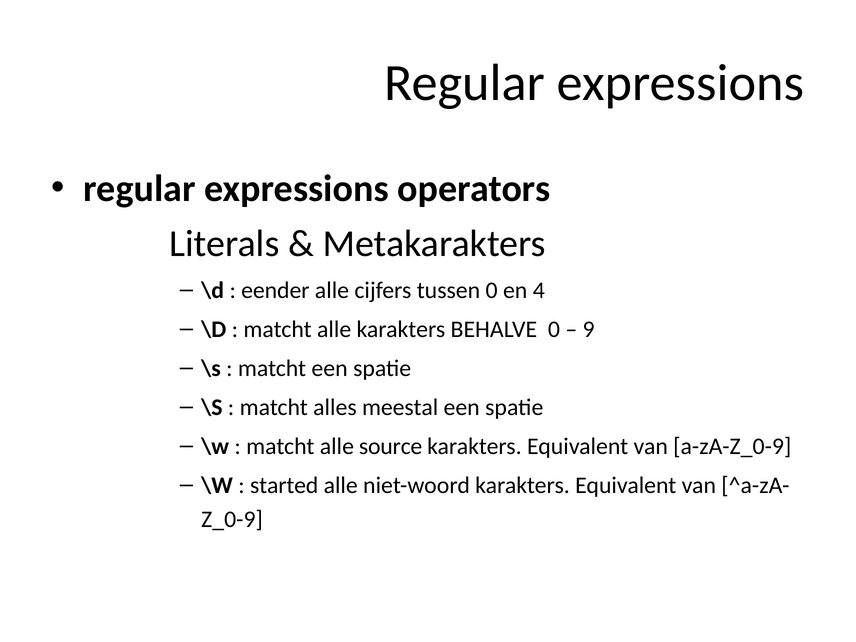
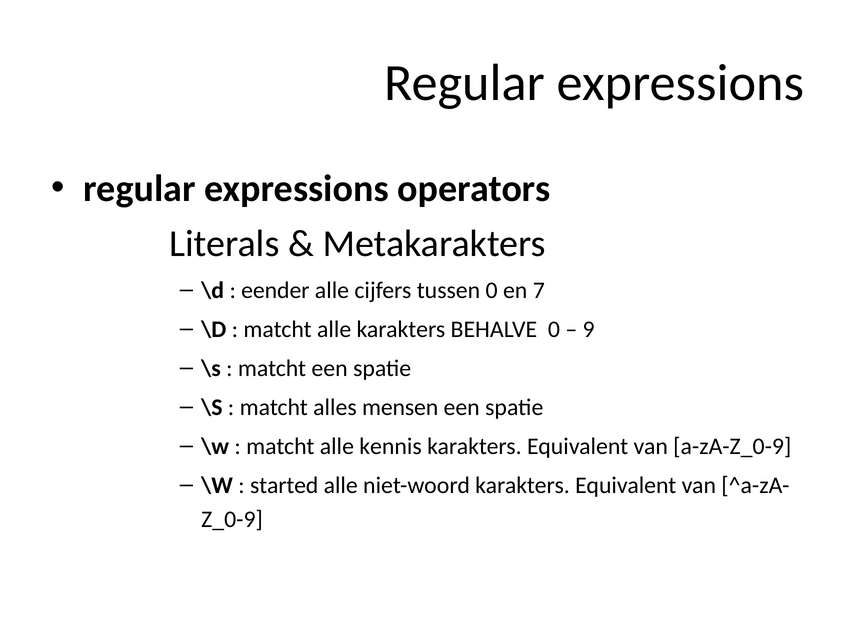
4: 4 -> 7
meestal: meestal -> mensen
source: source -> kennis
